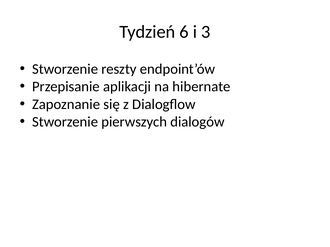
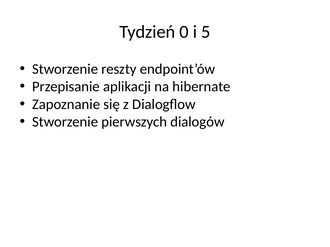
6: 6 -> 0
3: 3 -> 5
